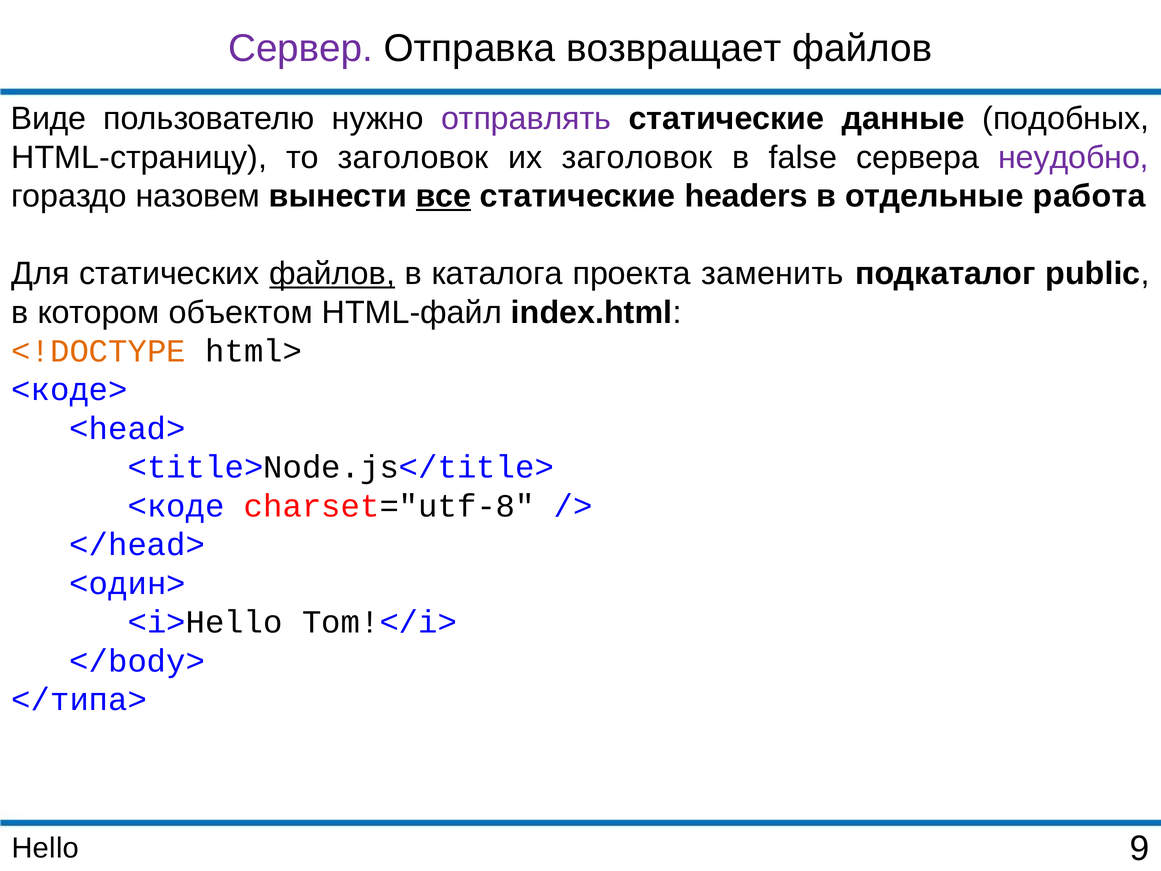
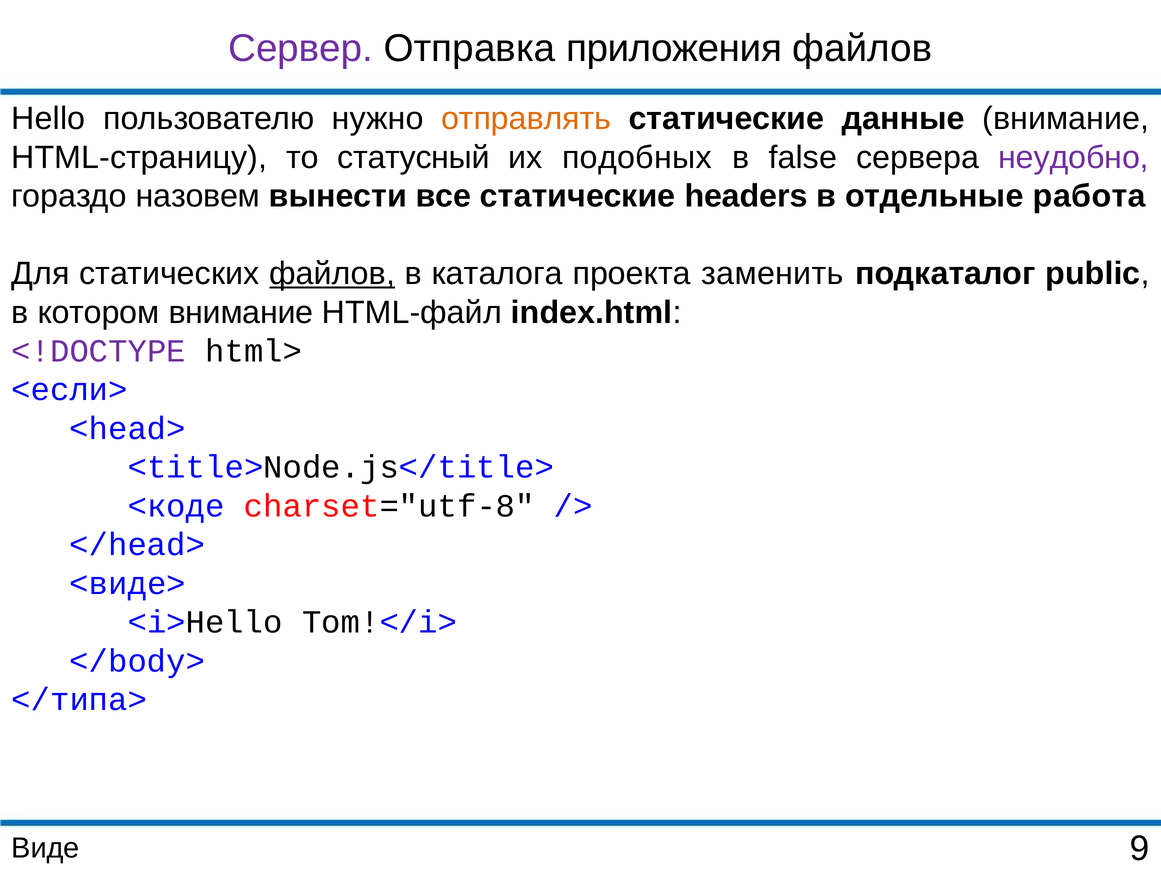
возвращает: возвращает -> приложения
Виде: Виде -> Hello
отправлять colour: purple -> orange
данные подобных: подобных -> внимание
то заголовок: заголовок -> статусный
их заголовок: заголовок -> подобных
все underline: present -> none
котором объектом: объектом -> внимание
<!DOCTYPE colour: orange -> purple
<коде>: <коде> -> <если>
<один>: <один> -> <виде>
Hello: Hello -> Виде
